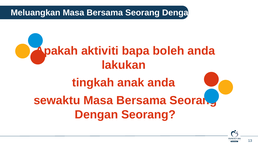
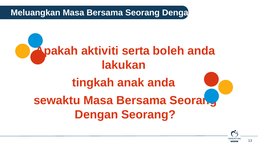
bapa: bapa -> serta
